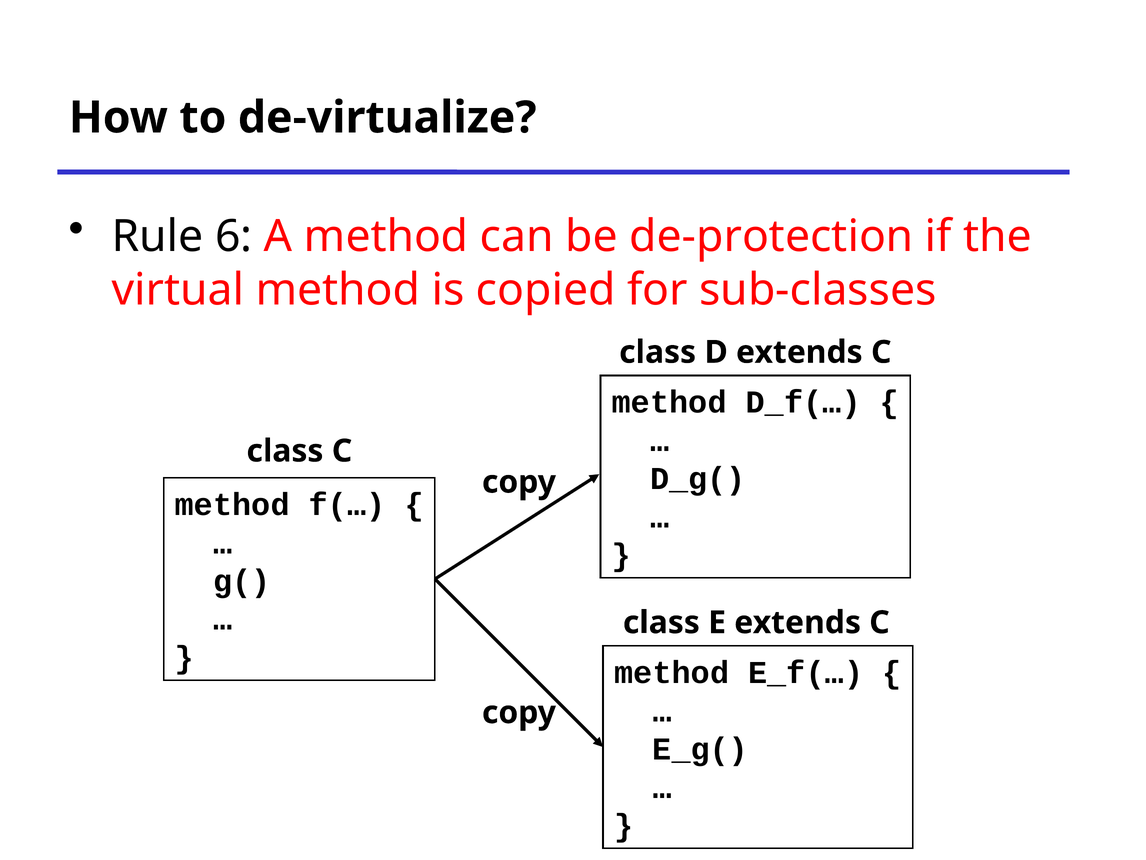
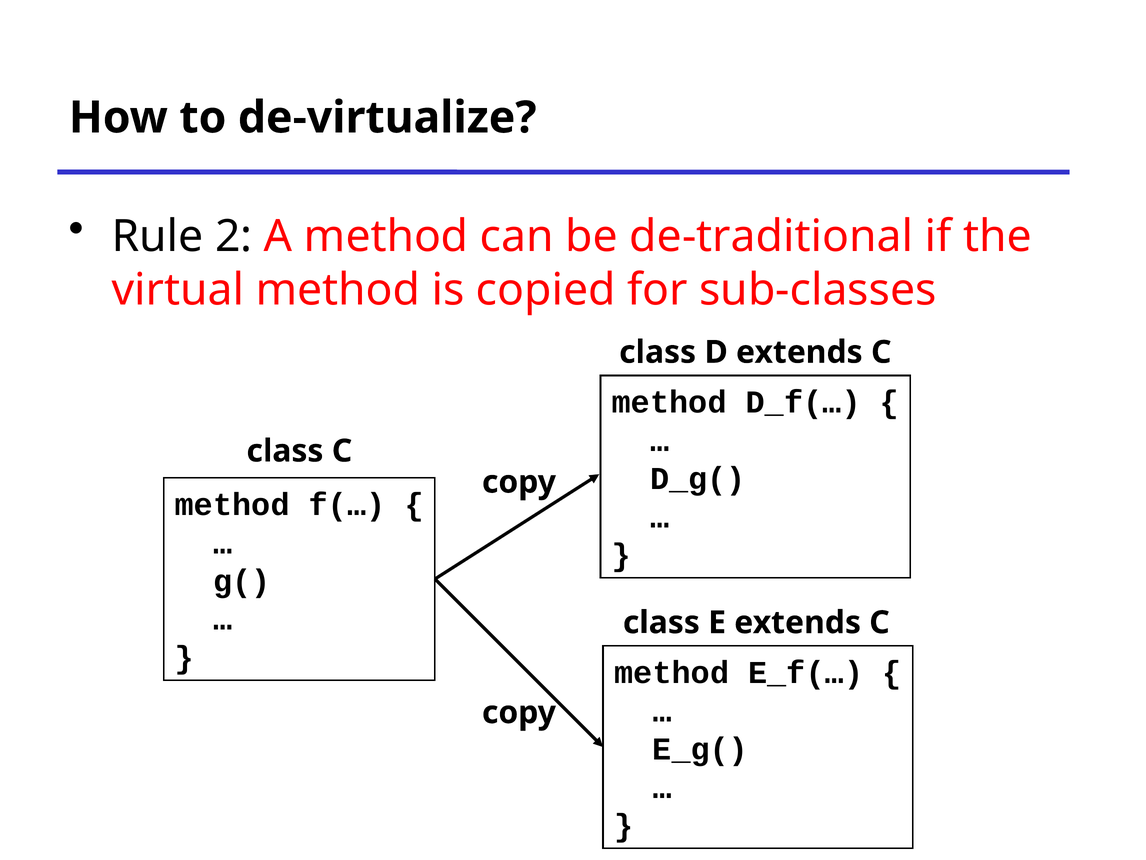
6: 6 -> 2
de-protection: de-protection -> de-traditional
